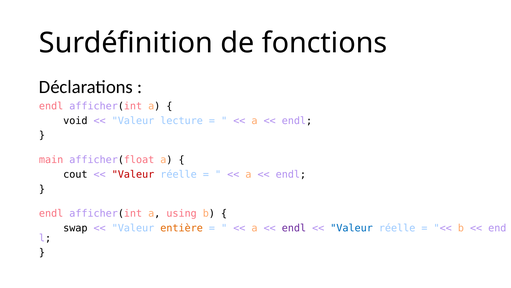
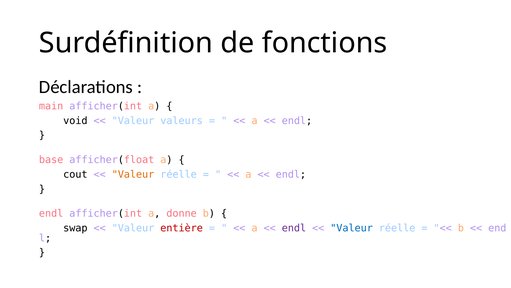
endl at (51, 106): endl -> main
lecture: lecture -> valeurs
main: main -> base
Valeur at (133, 174) colour: red -> orange
using: using -> donne
entière colour: orange -> red
